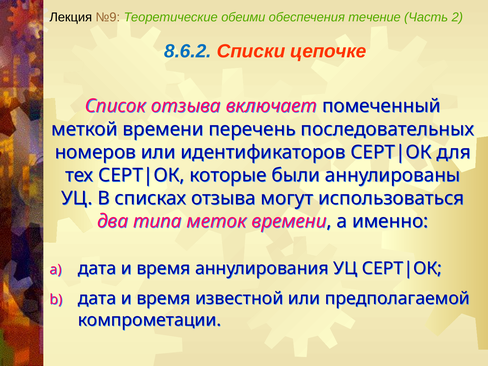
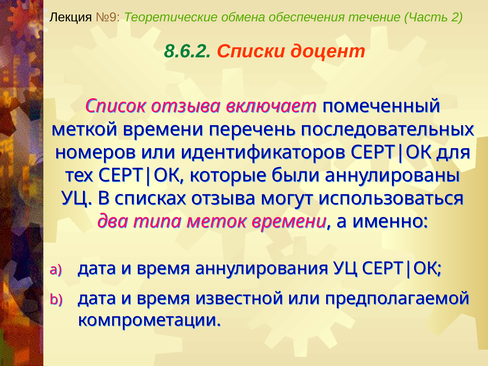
обеими: обеими -> обмена
8.6.2 colour: blue -> green
цепочке: цепочке -> доцент
